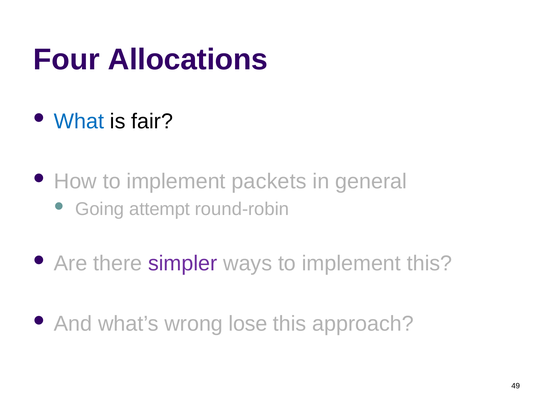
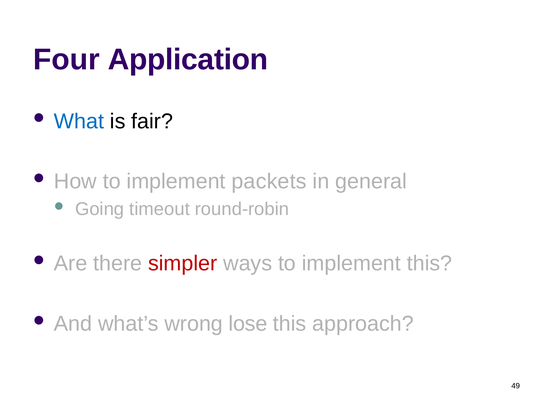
Allocations: Allocations -> Application
attempt: attempt -> timeout
simpler colour: purple -> red
